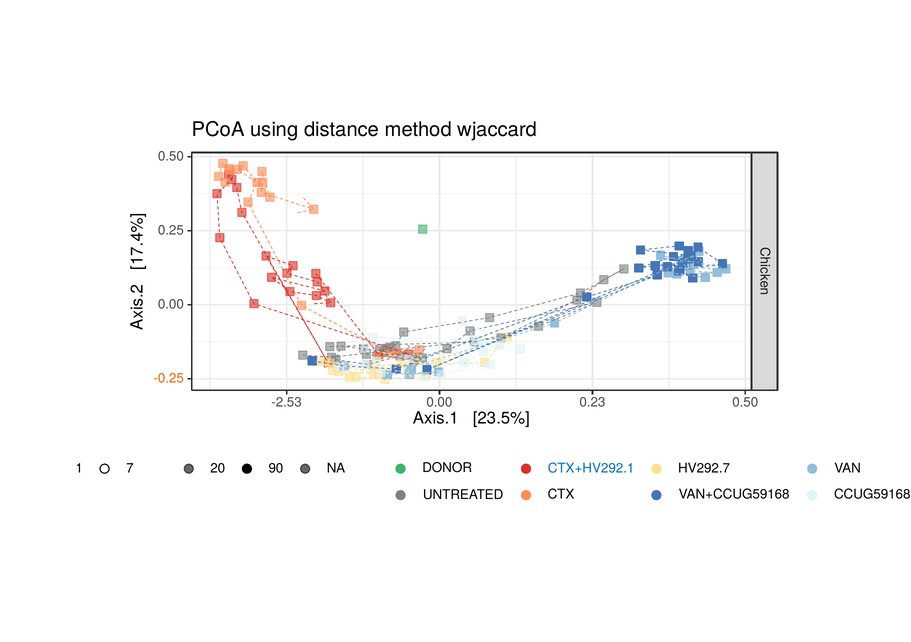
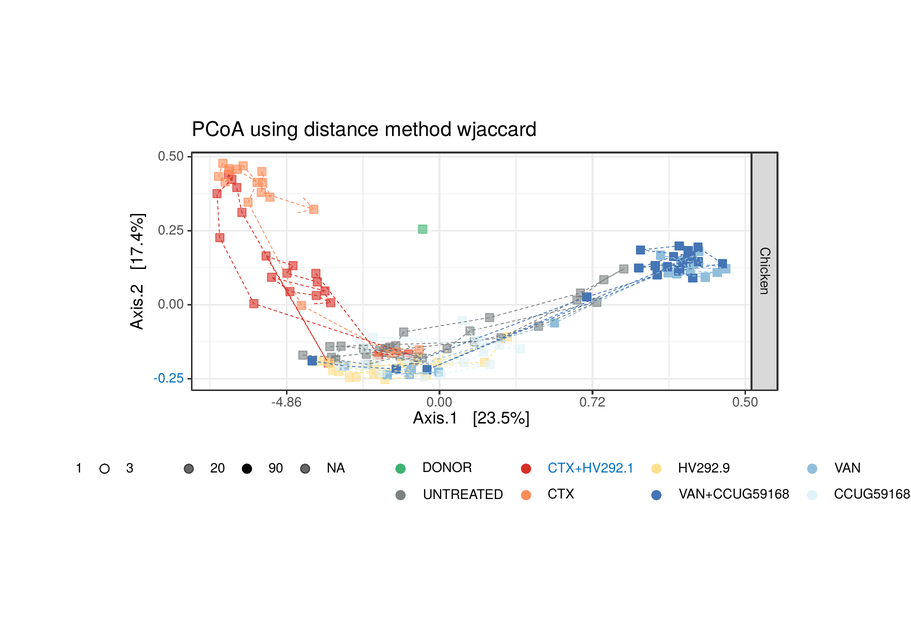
-0.25 colour: orange -> blue
-2.53: -2.53 -> -4.86
0.23: 0.23 -> 0.72
HV292.7: HV292.7 -> HV292.9
7 at (130, 469): 7 -> 3
